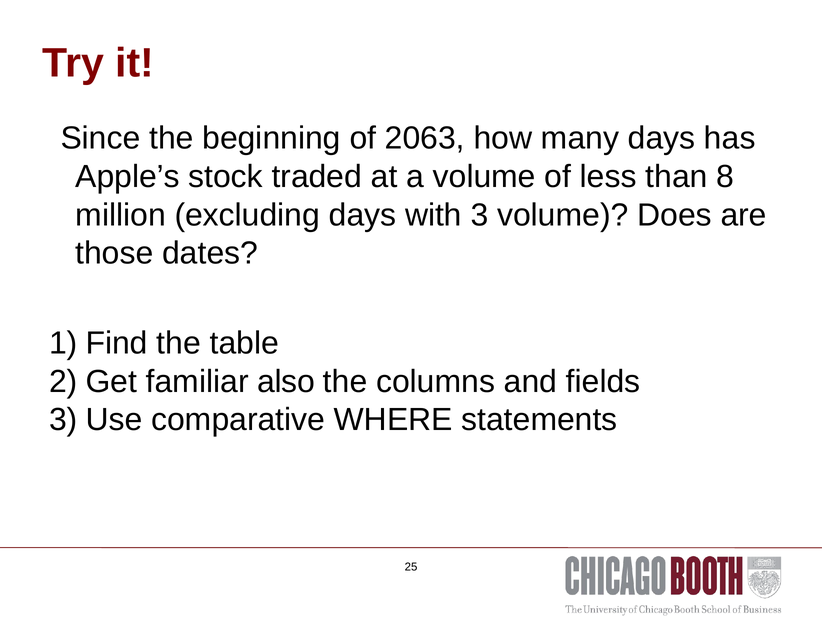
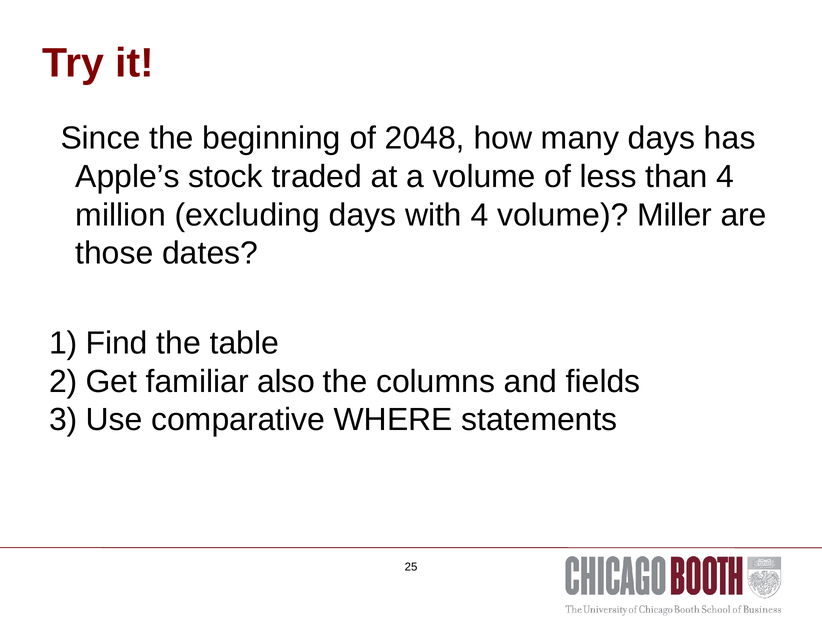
2063: 2063 -> 2048
than 8: 8 -> 4
with 3: 3 -> 4
Does: Does -> Miller
